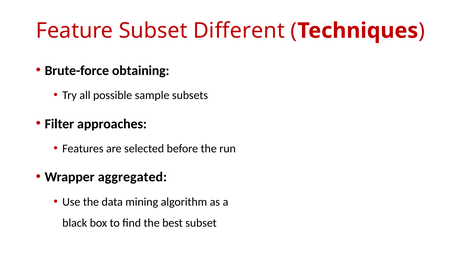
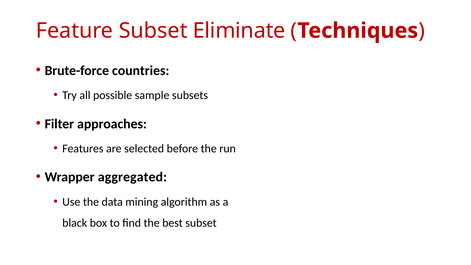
Different: Different -> Eliminate
obtaining: obtaining -> countries
